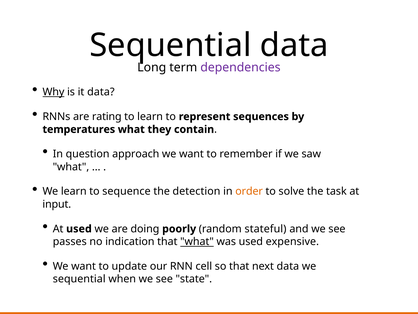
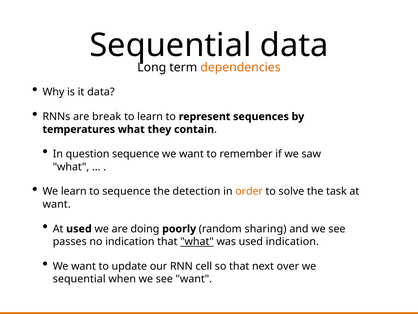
dependencies colour: purple -> orange
Why underline: present -> none
rating: rating -> break
question approach: approach -> sequence
input at (57, 204): input -> want
stateful: stateful -> sharing
used expensive: expensive -> indication
next data: data -> over
see state: state -> want
